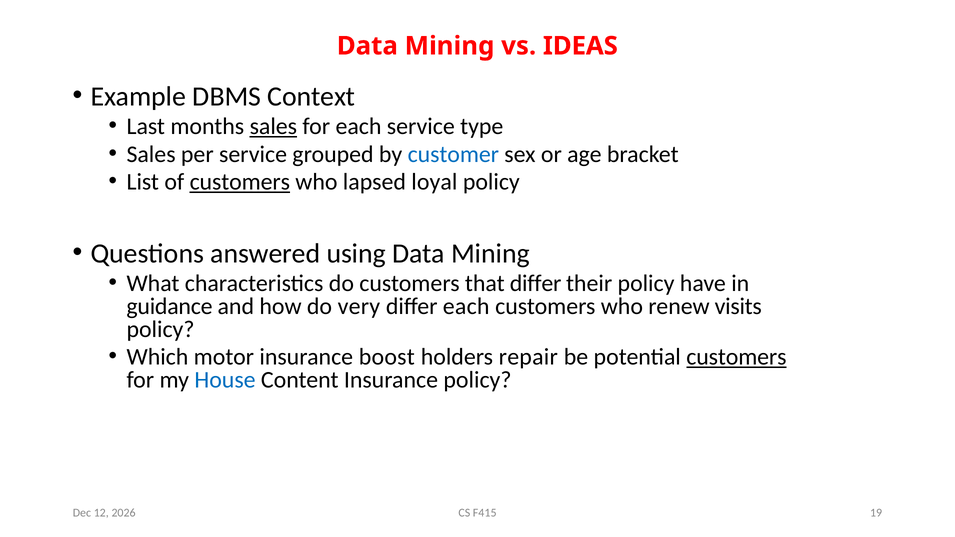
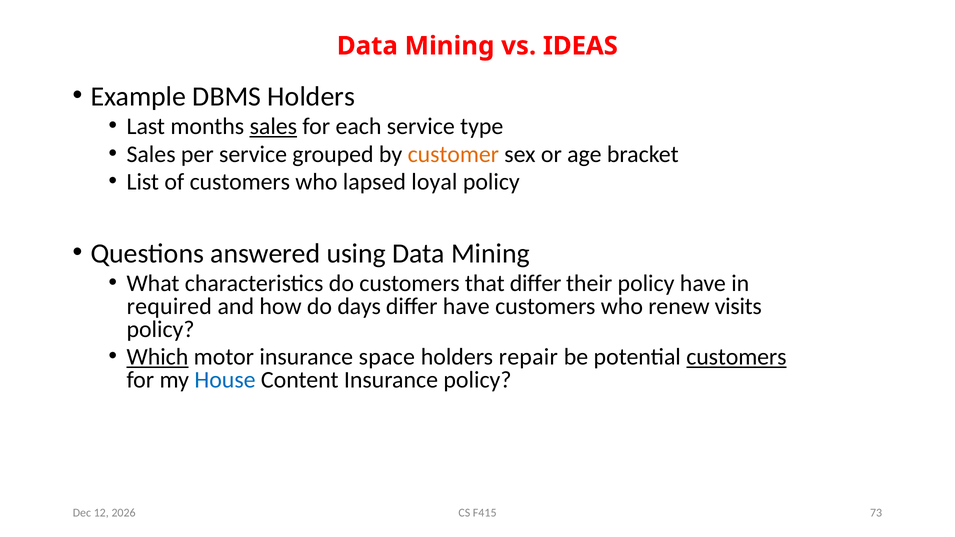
DBMS Context: Context -> Holders
customer colour: blue -> orange
customers at (240, 182) underline: present -> none
guidance: guidance -> required
very: very -> days
differ each: each -> have
Which underline: none -> present
boost: boost -> space
19: 19 -> 73
